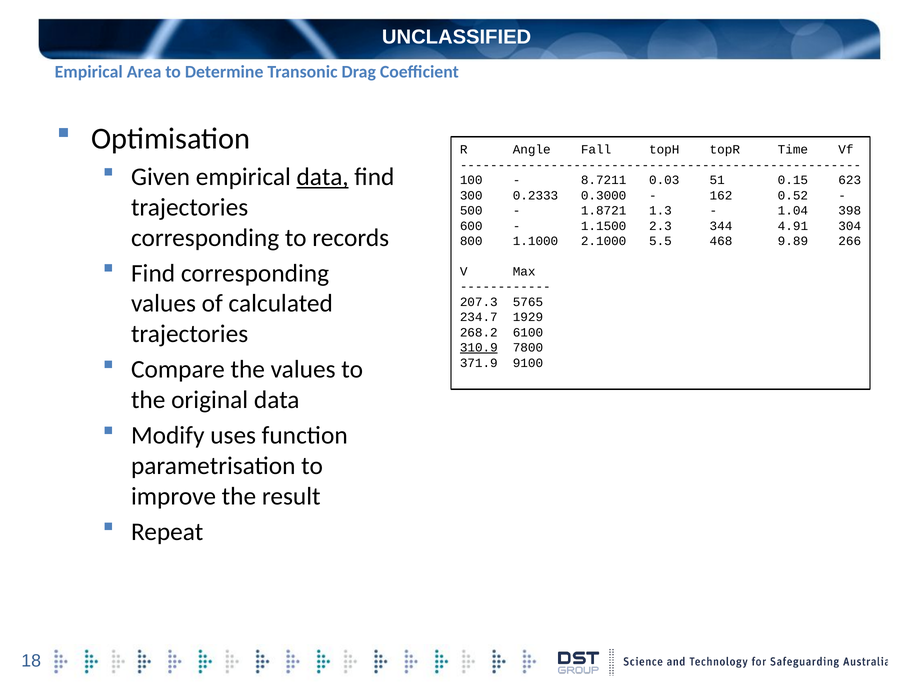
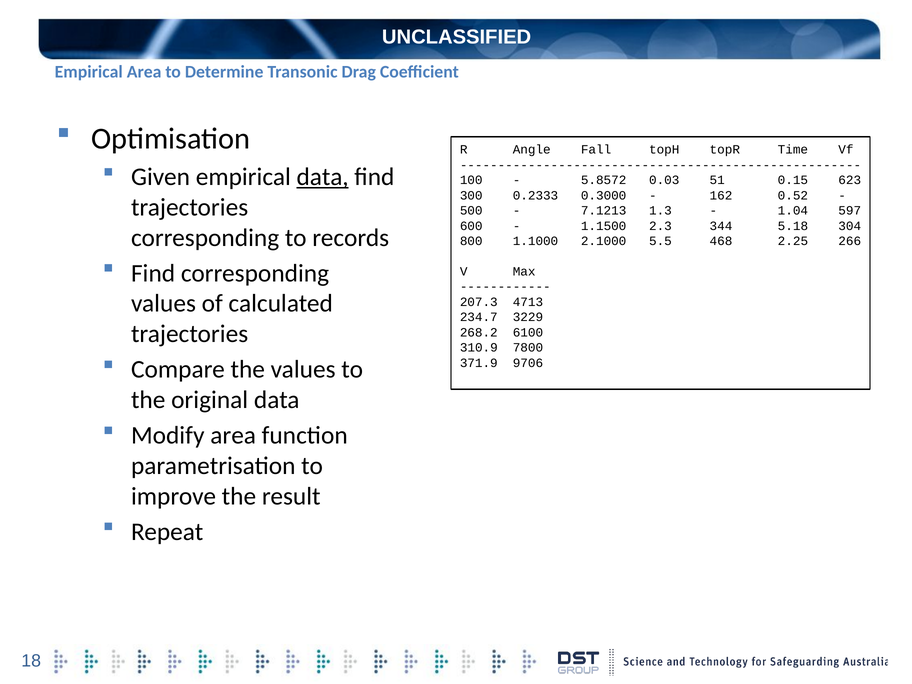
8.7211: 8.7211 -> 5.8572
1.8721: 1.8721 -> 7.1213
398: 398 -> 597
4.91: 4.91 -> 5.18
9.89: 9.89 -> 2.25
5765: 5765 -> 4713
1929: 1929 -> 3229
310.9 underline: present -> none
9100: 9100 -> 9706
Modify uses: uses -> area
